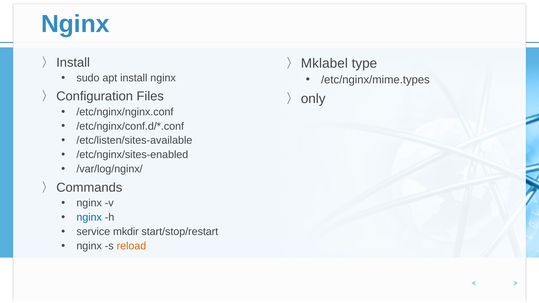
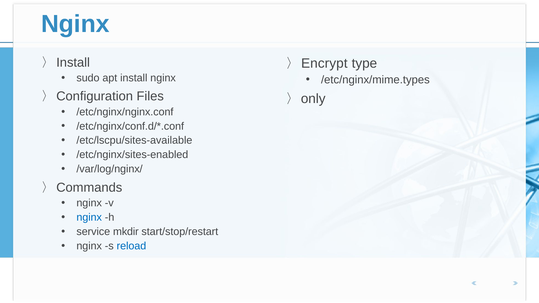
Mklabel: Mklabel -> Encrypt
/etc/listen/sites-available: /etc/listen/sites-available -> /etc/lscpu/sites-available
reload colour: orange -> blue
